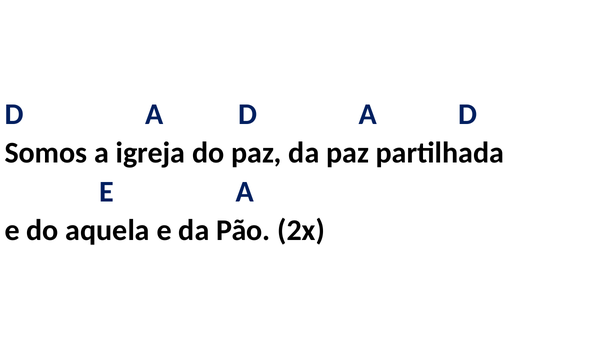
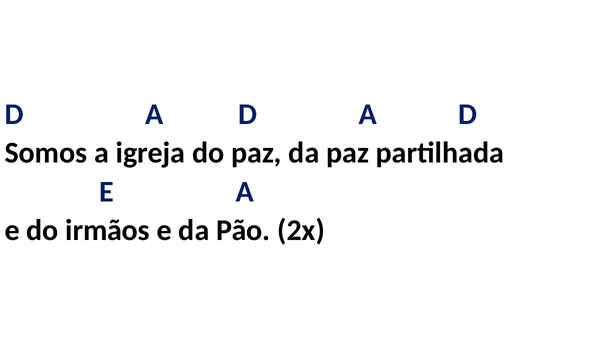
aquela: aquela -> irmãos
